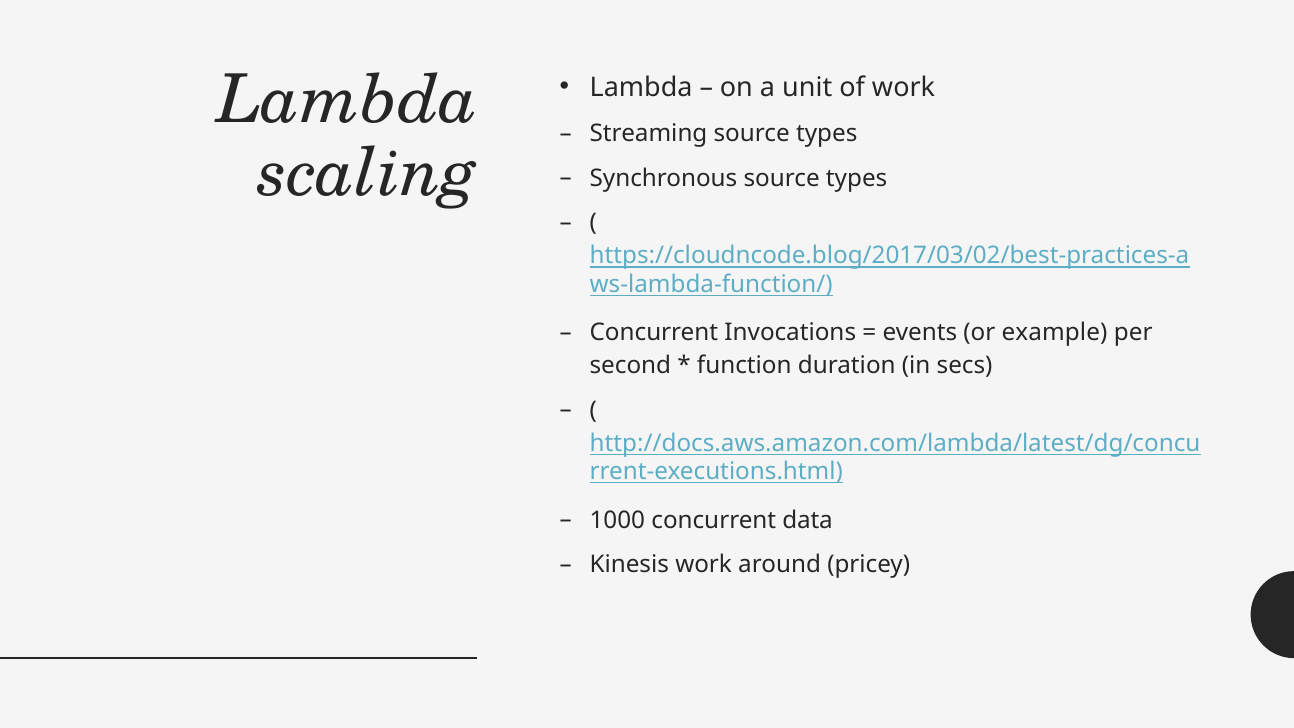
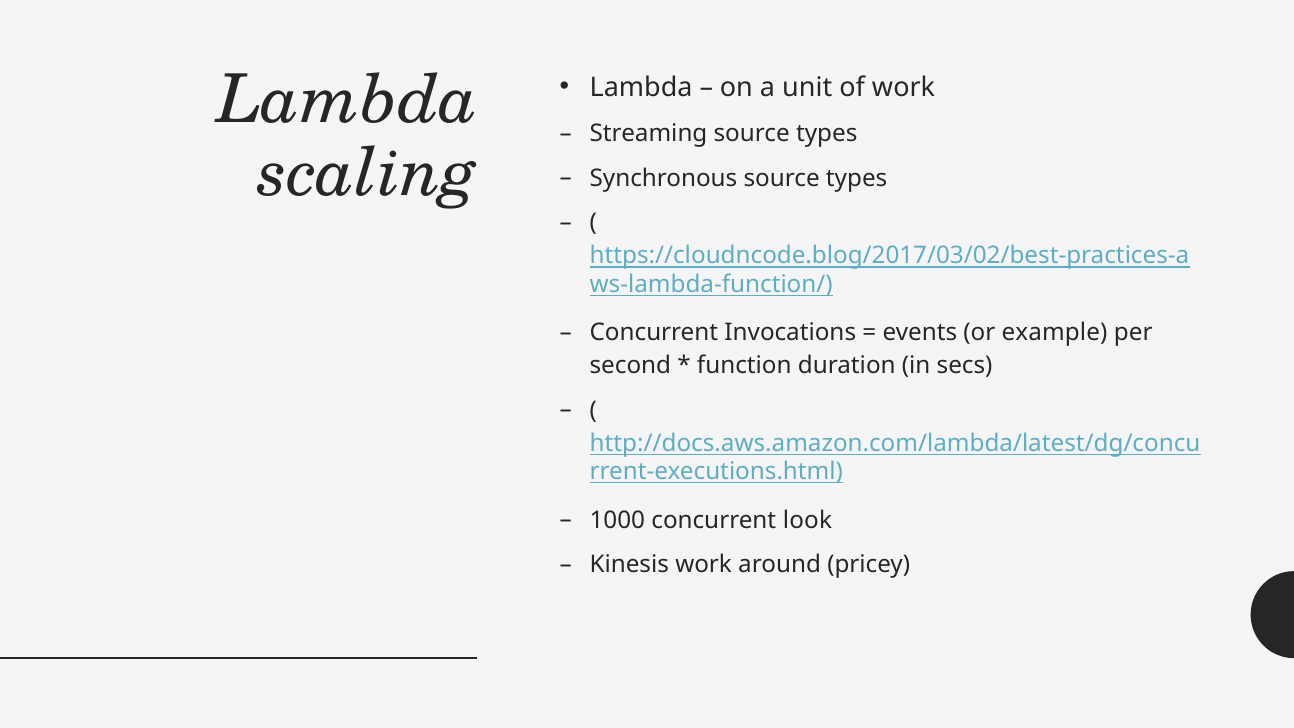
data: data -> look
